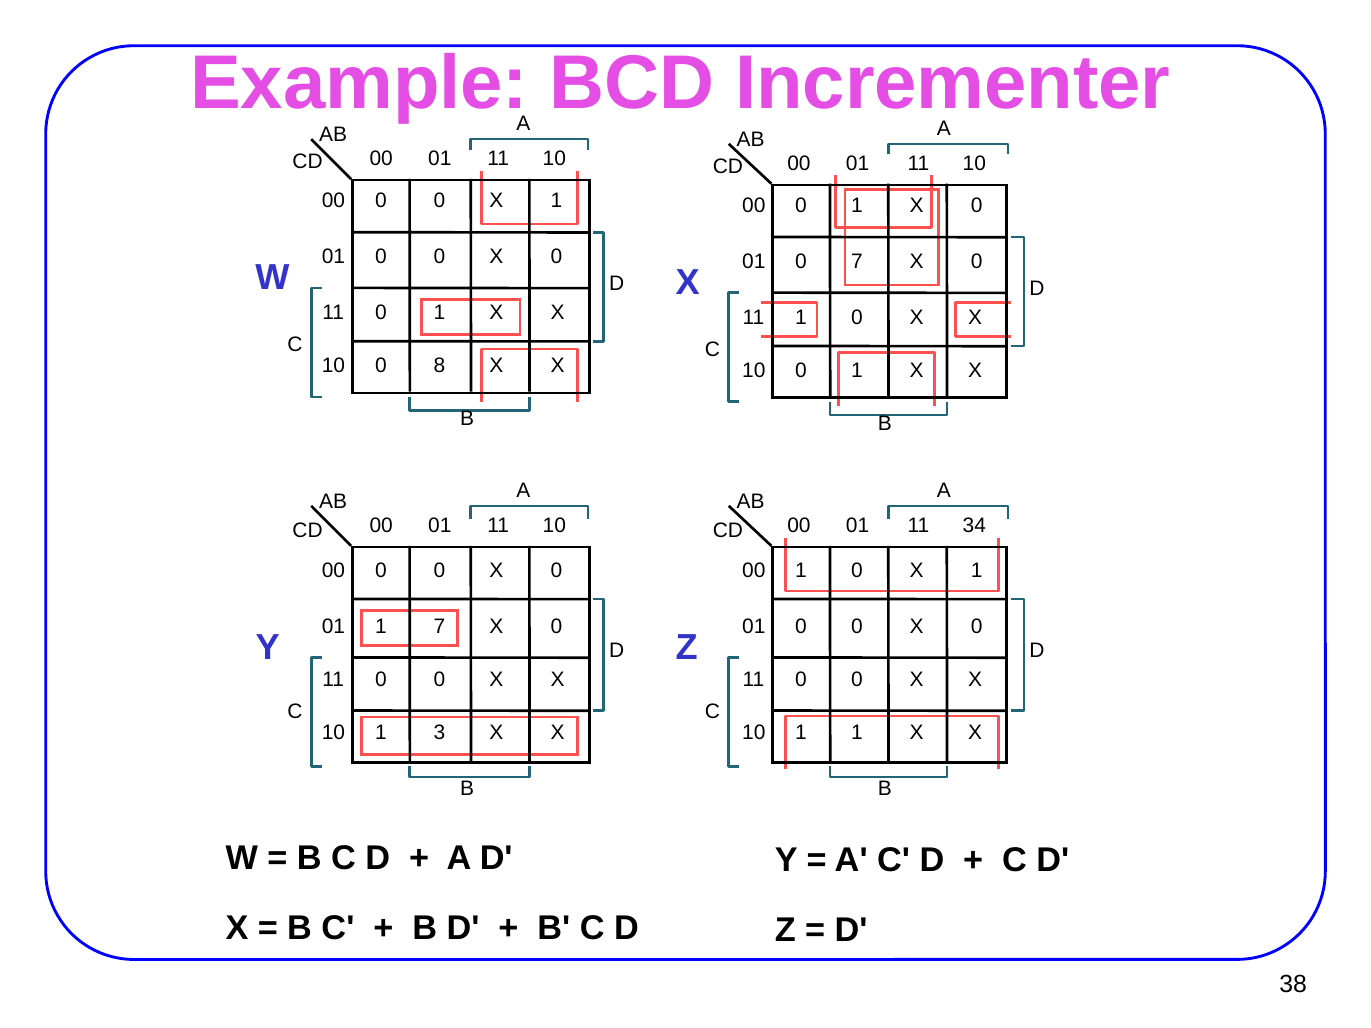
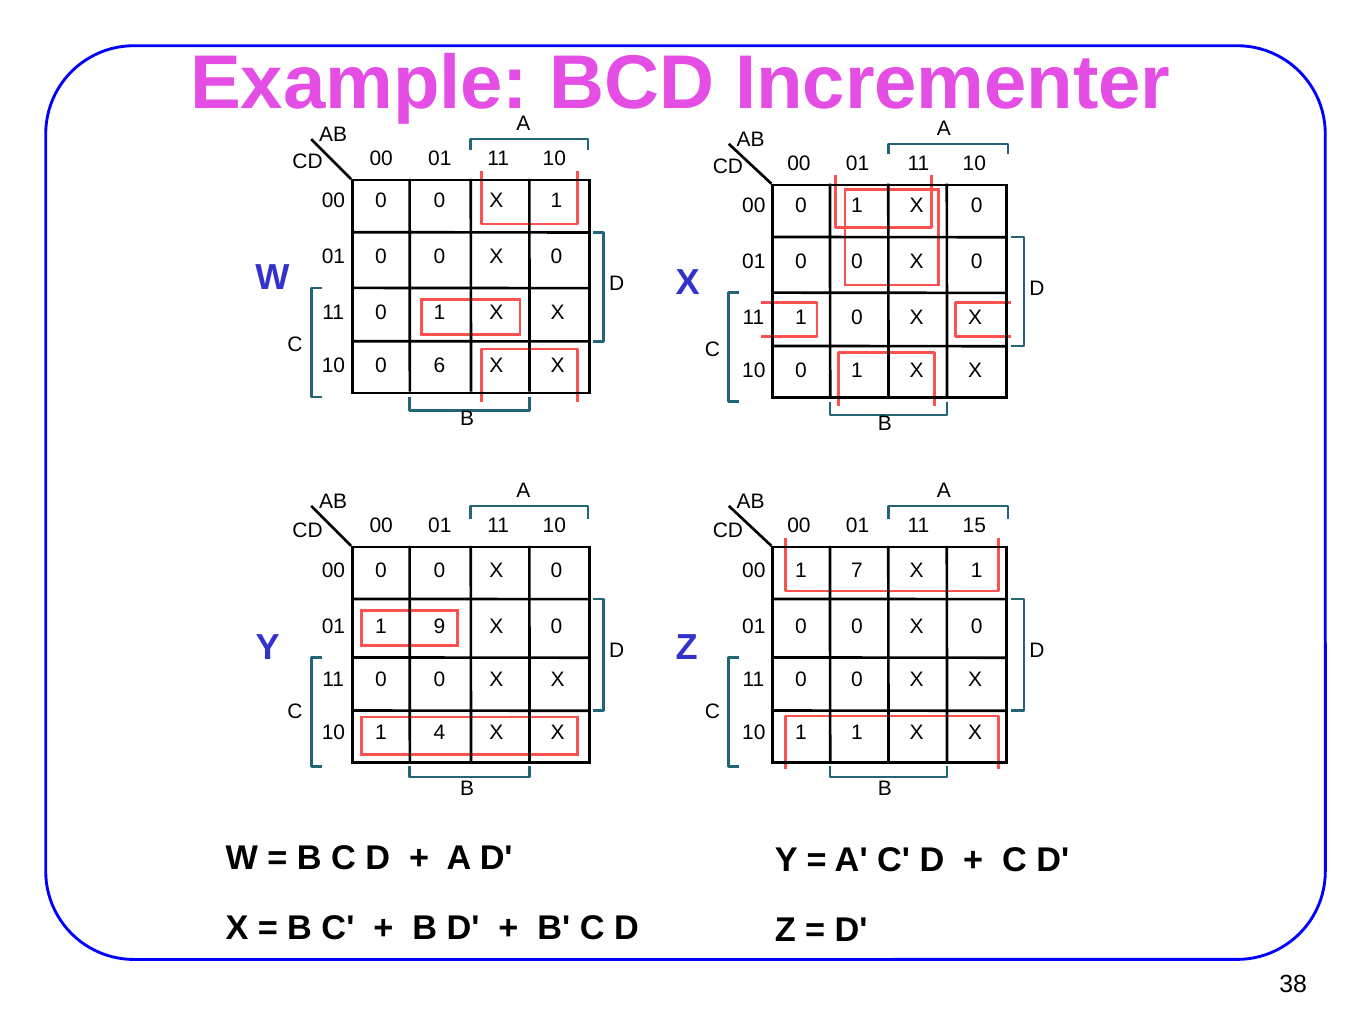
7 at (857, 262): 7 -> 0
8: 8 -> 6
34: 34 -> 15
0 at (857, 571): 0 -> 7
1 7: 7 -> 9
3: 3 -> 4
